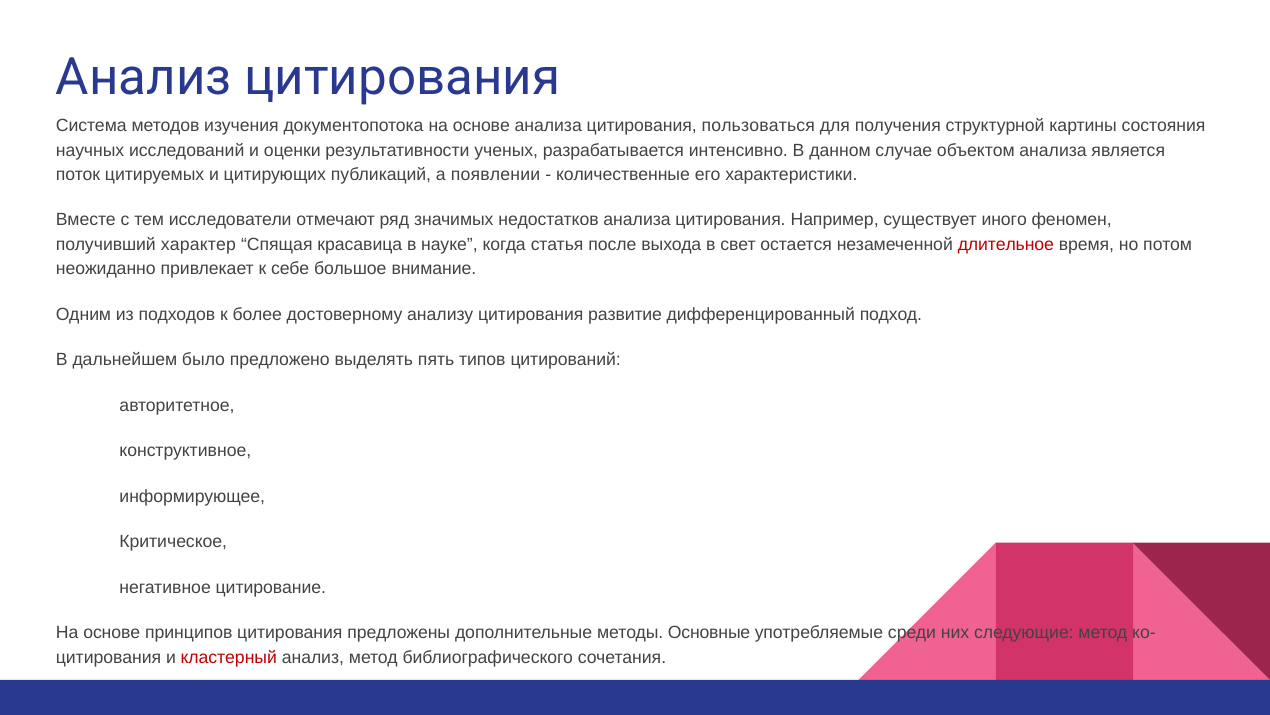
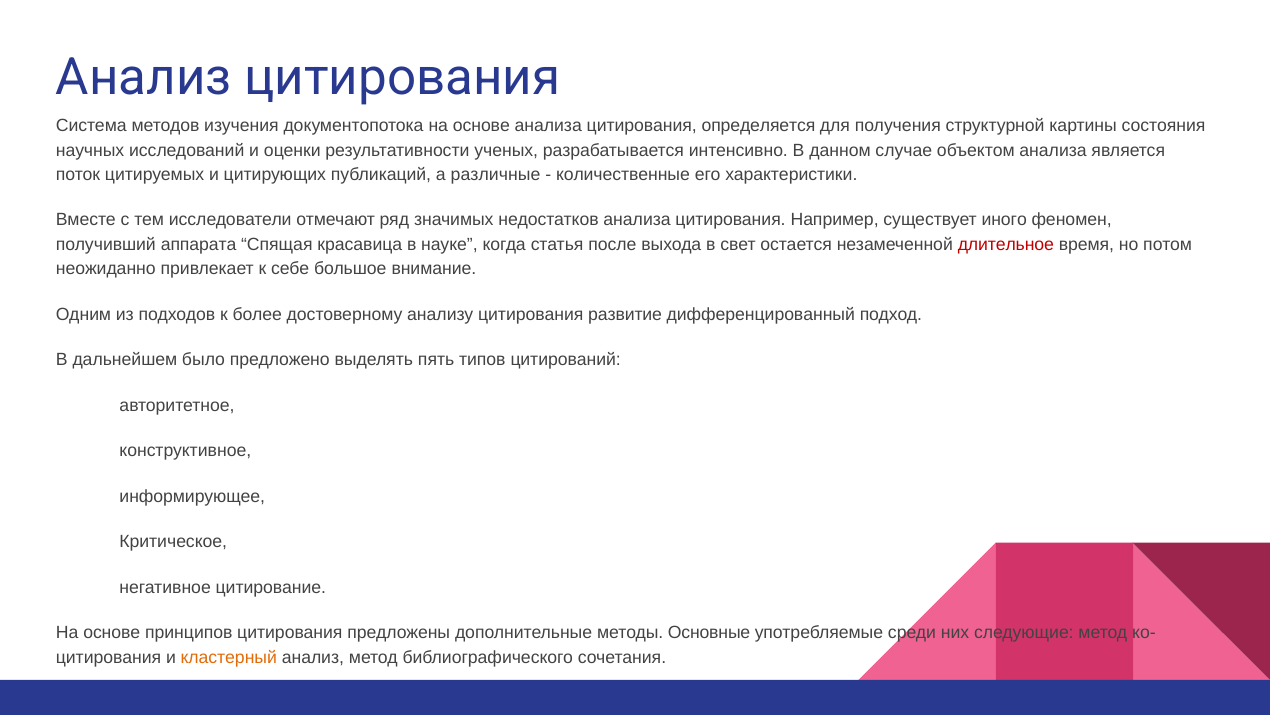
пользоваться: пользоваться -> определяется
появлении: появлении -> различные
характер: характер -> аппарата
кластерный colour: red -> orange
